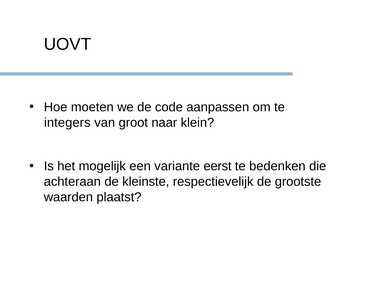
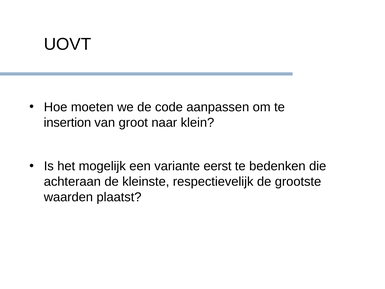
integers: integers -> insertion
